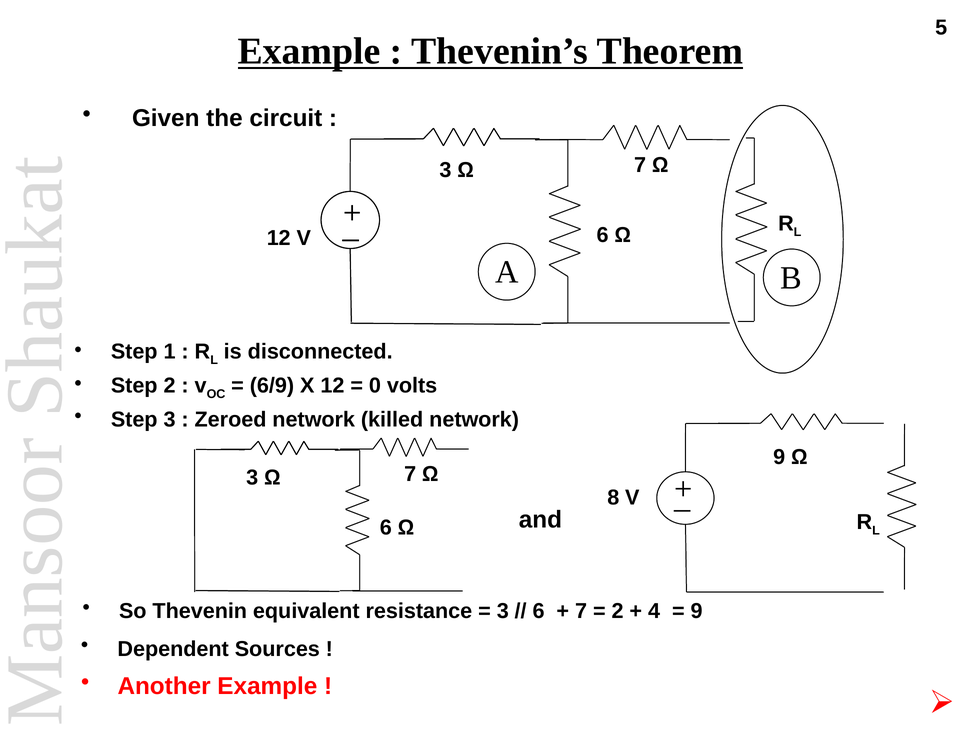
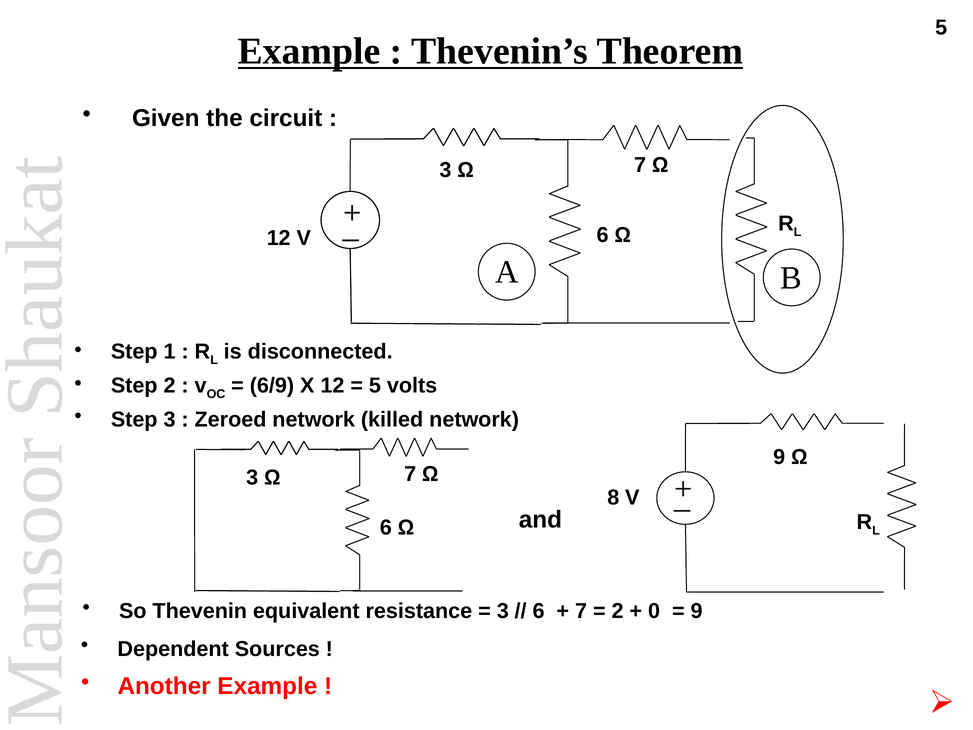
0 at (375, 385): 0 -> 5
4: 4 -> 0
